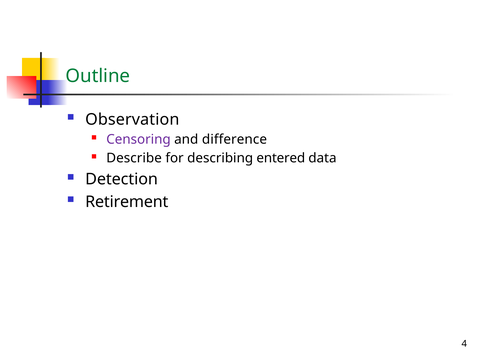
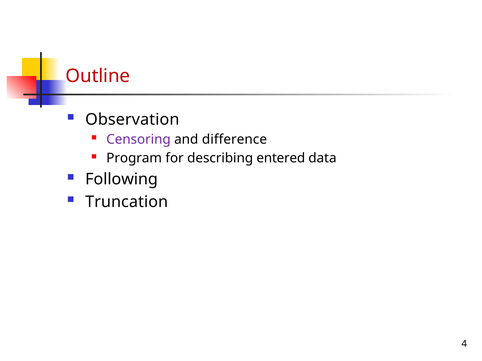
Outline colour: green -> red
Describe: Describe -> Program
Detection: Detection -> Following
Retirement: Retirement -> Truncation
